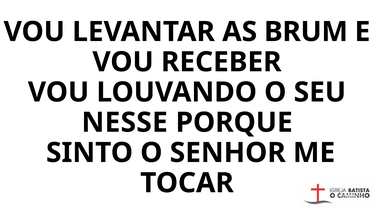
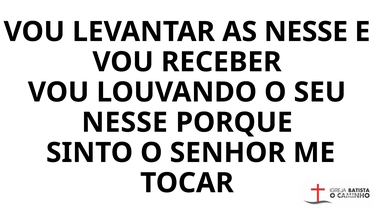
AS BRUM: BRUM -> NESSE
